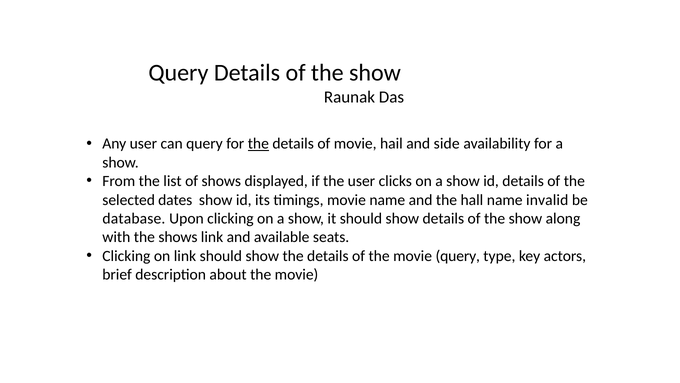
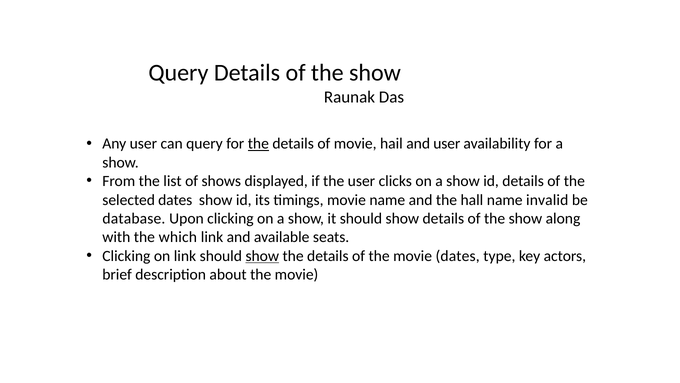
and side: side -> user
the shows: shows -> which
show at (262, 256) underline: none -> present
movie query: query -> dates
